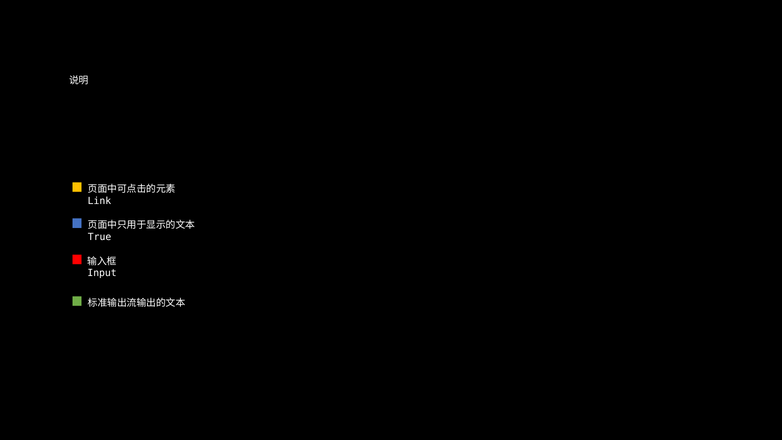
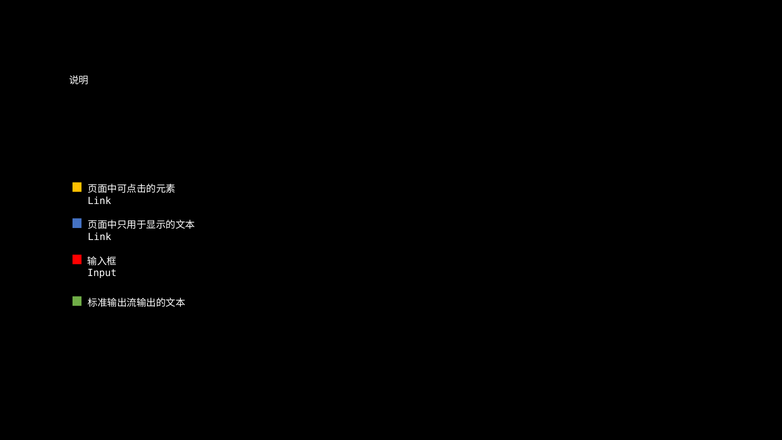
True at (100, 237): True -> Link
